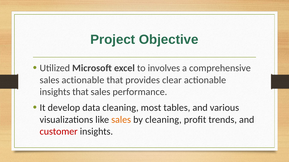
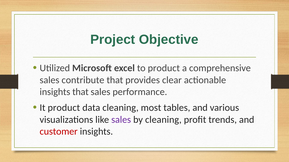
to involves: involves -> product
sales actionable: actionable -> contribute
It develop: develop -> product
sales at (121, 120) colour: orange -> purple
